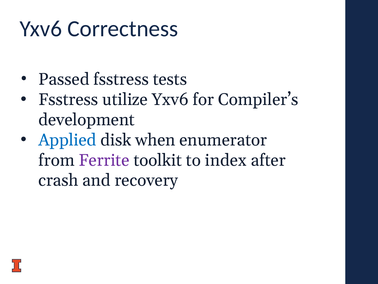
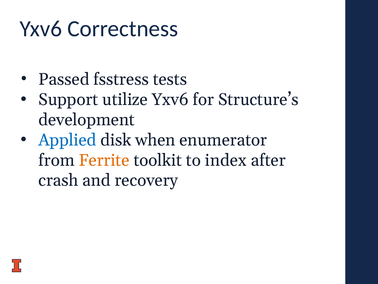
Fsstress at (68, 99): Fsstress -> Support
Compiler’s: Compiler’s -> Structure’s
Ferrite colour: purple -> orange
